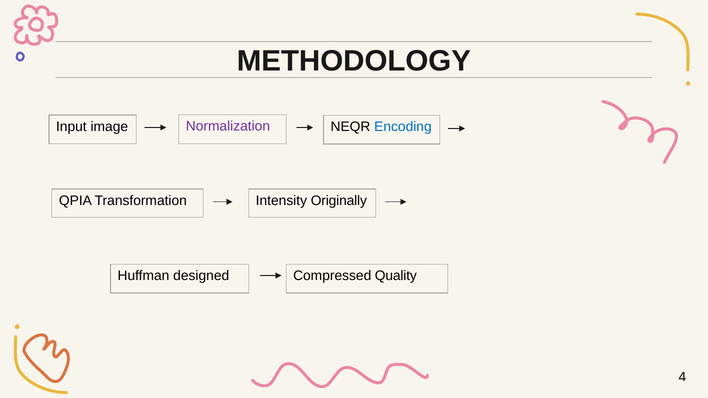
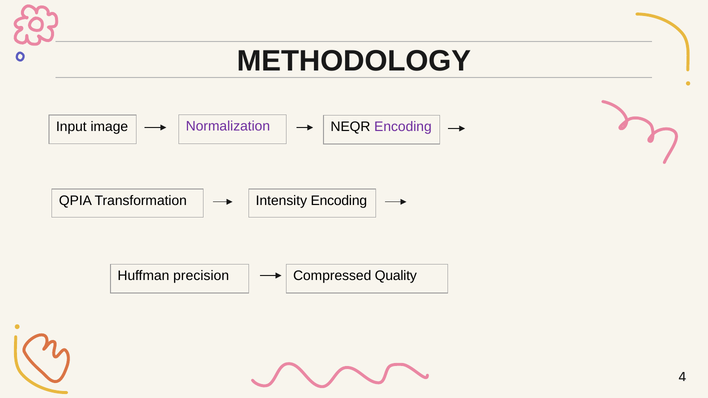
Encoding at (403, 127) colour: blue -> purple
Intensity Originally: Originally -> Encoding
designed: designed -> precision
